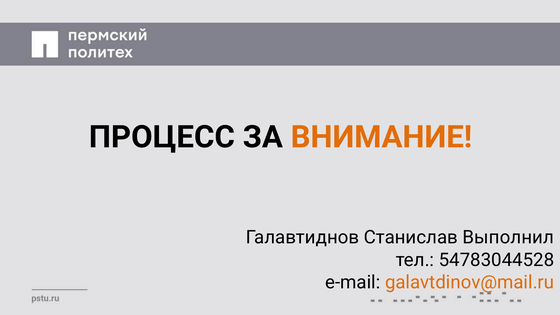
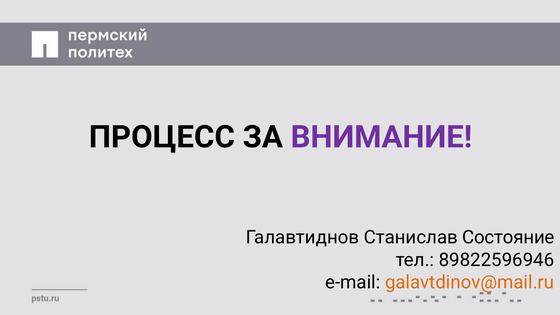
ВНИМАНИЕ colour: orange -> purple
Выполнил: Выполнил -> Состояние
54783044528: 54783044528 -> 89822596946
